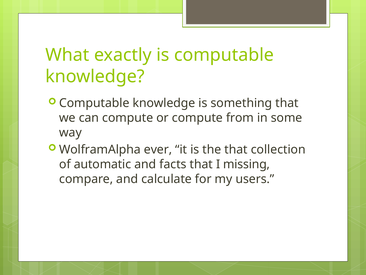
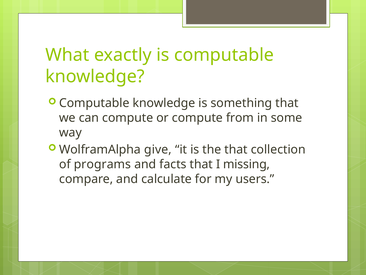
ever: ever -> give
automatic: automatic -> programs
